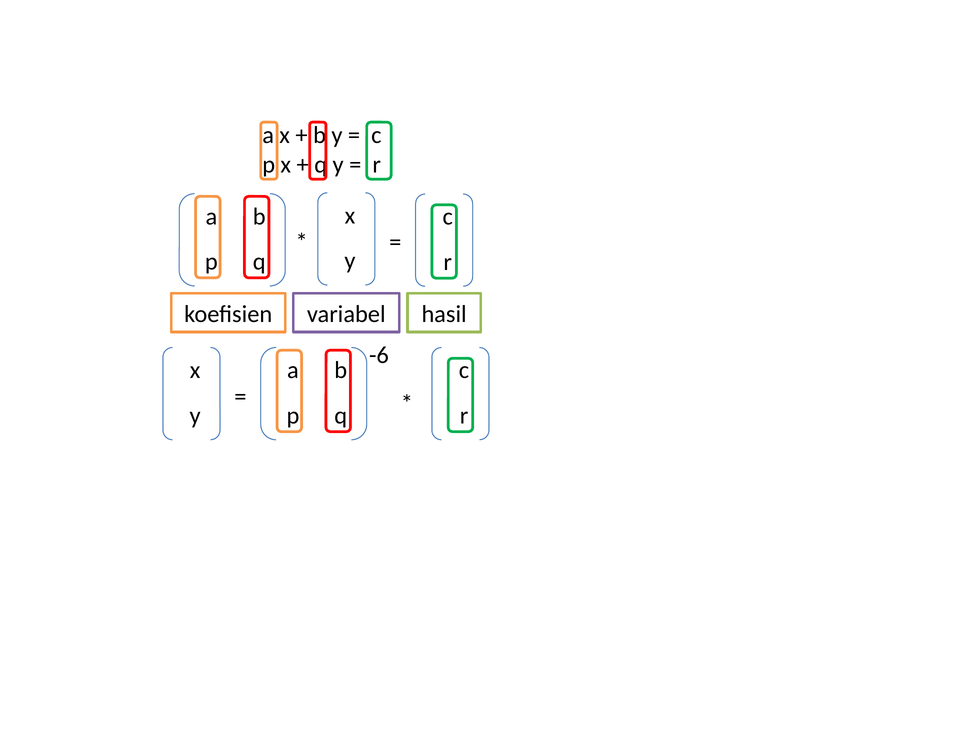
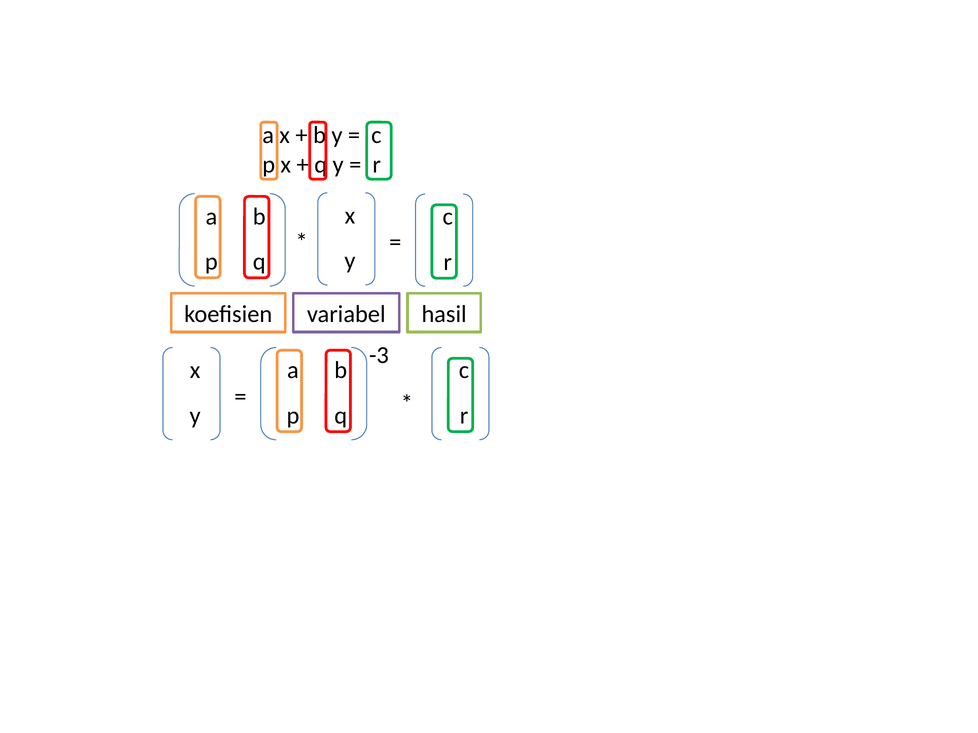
-6: -6 -> -3
